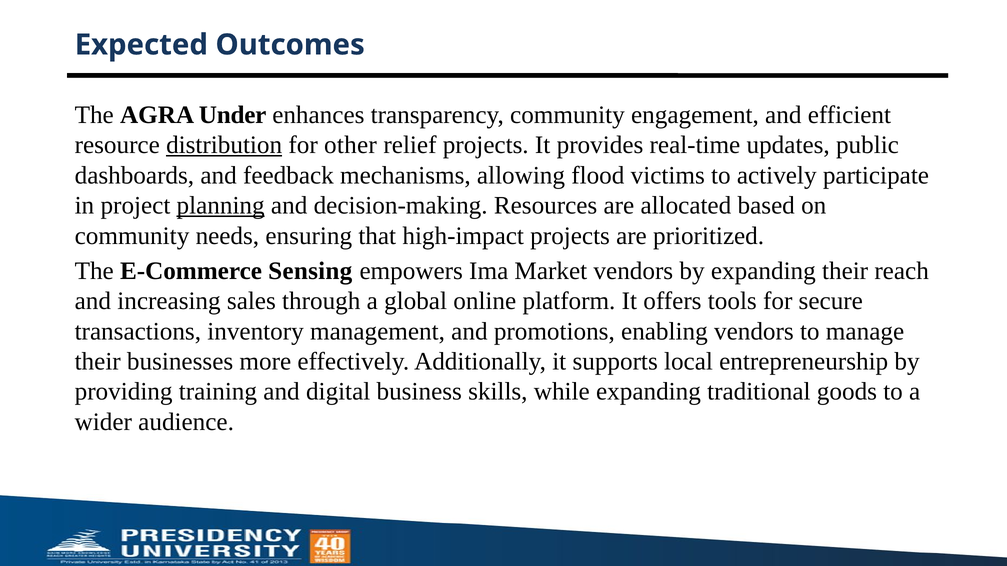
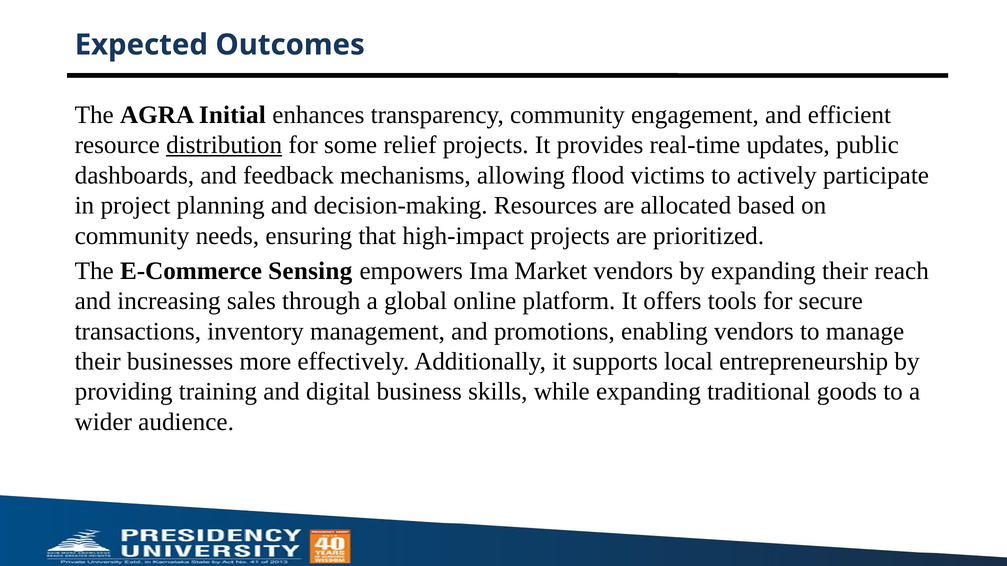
Under: Under -> Initial
other: other -> some
planning underline: present -> none
